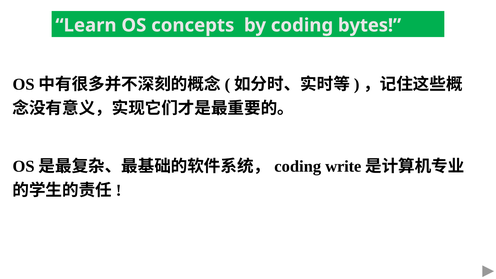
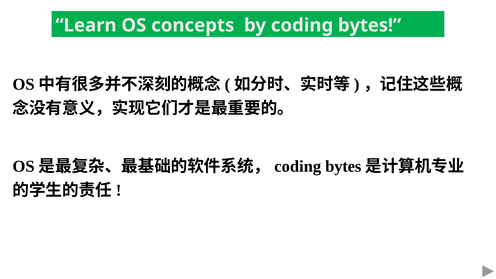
write at (343, 167): write -> bytes
